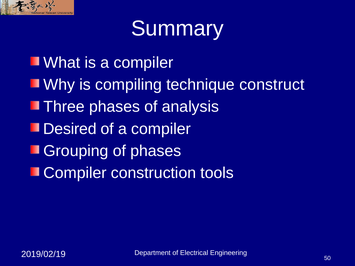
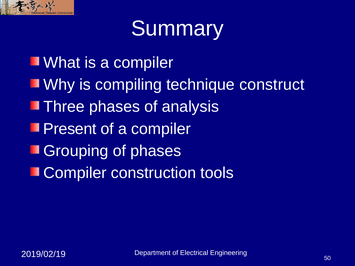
Desired: Desired -> Present
